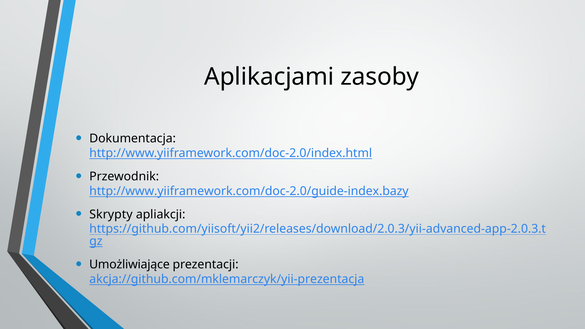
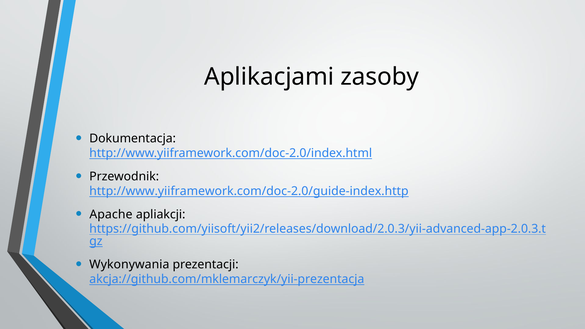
http://www.yiiframework.com/doc-2.0/guide-index.bazy: http://www.yiiframework.com/doc-2.0/guide-index.bazy -> http://www.yiiframework.com/doc-2.0/guide-index.http
Skrypty: Skrypty -> Apache
Umożliwiające: Umożliwiające -> Wykonywania
